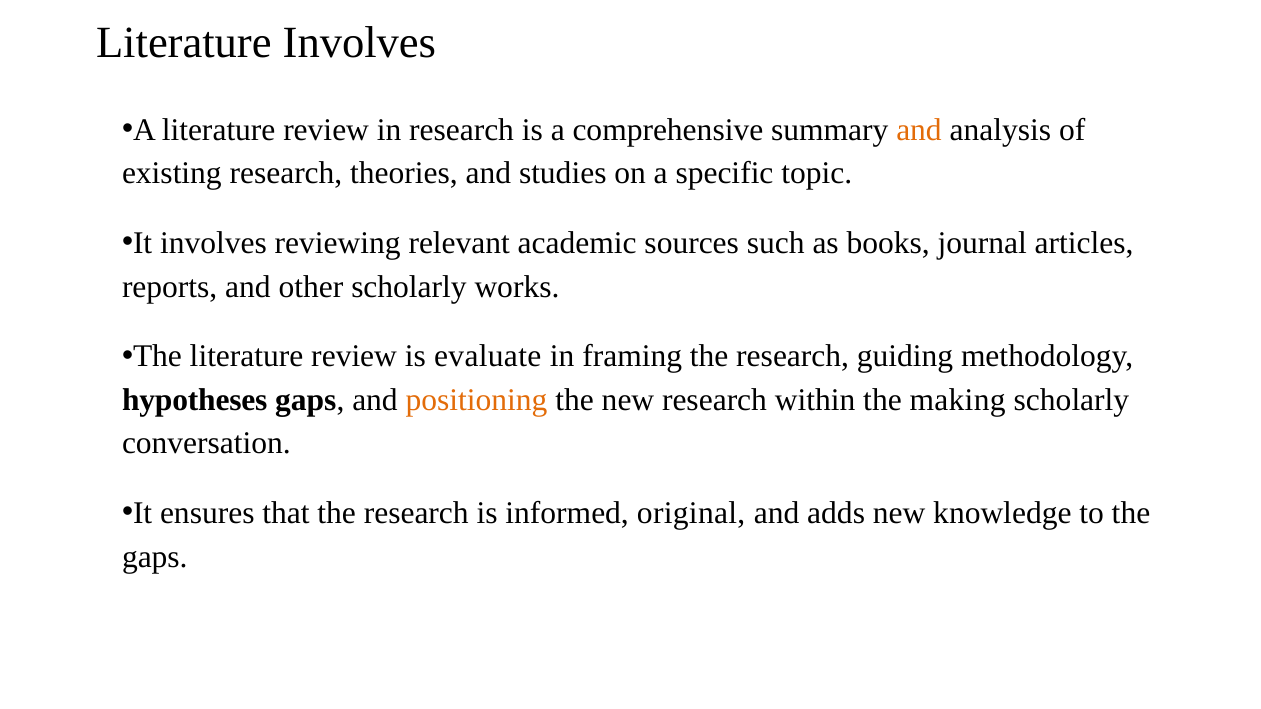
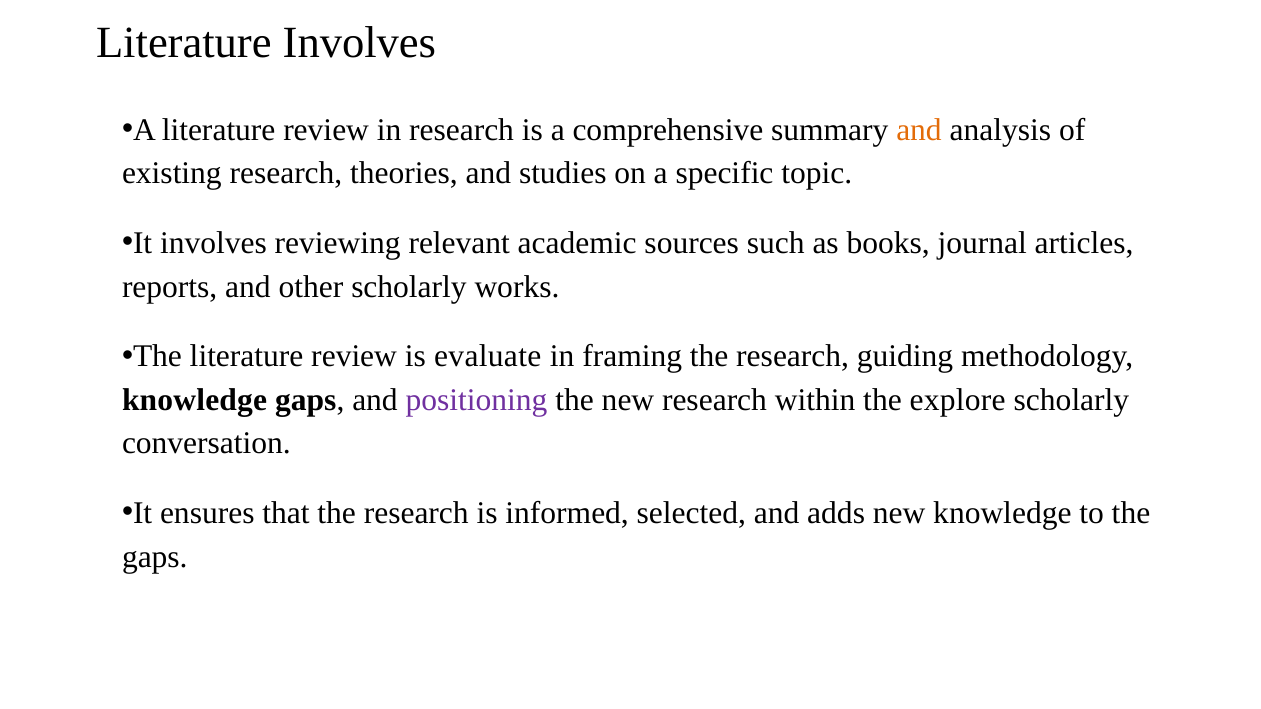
hypotheses at (195, 400): hypotheses -> knowledge
positioning colour: orange -> purple
making: making -> explore
original: original -> selected
